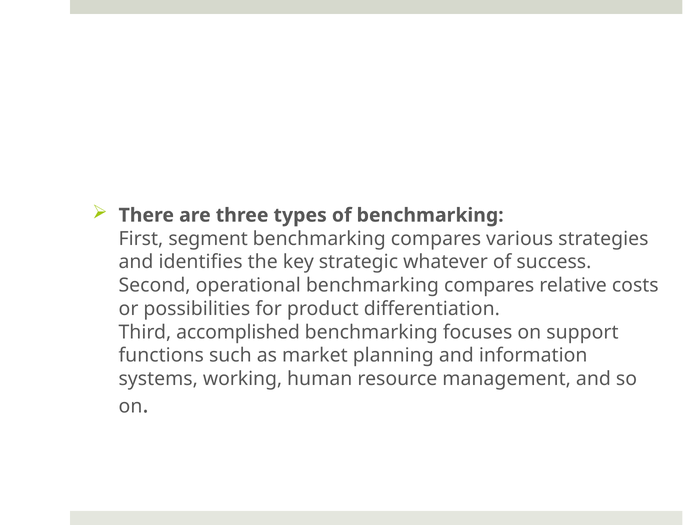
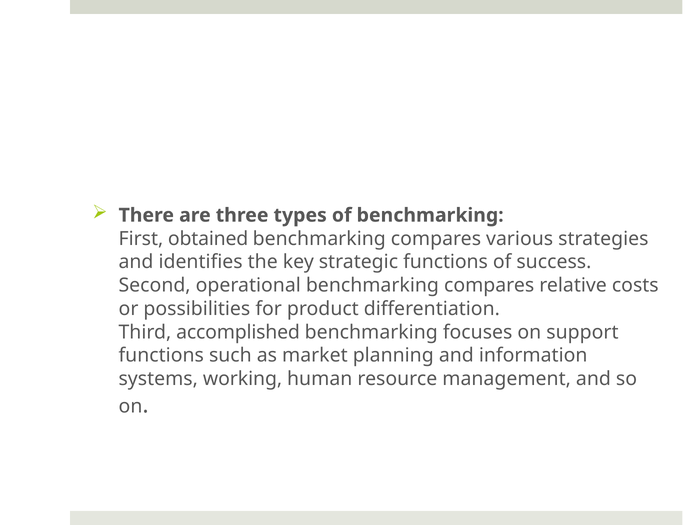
segment: segment -> obtained
strategic whatever: whatever -> functions
